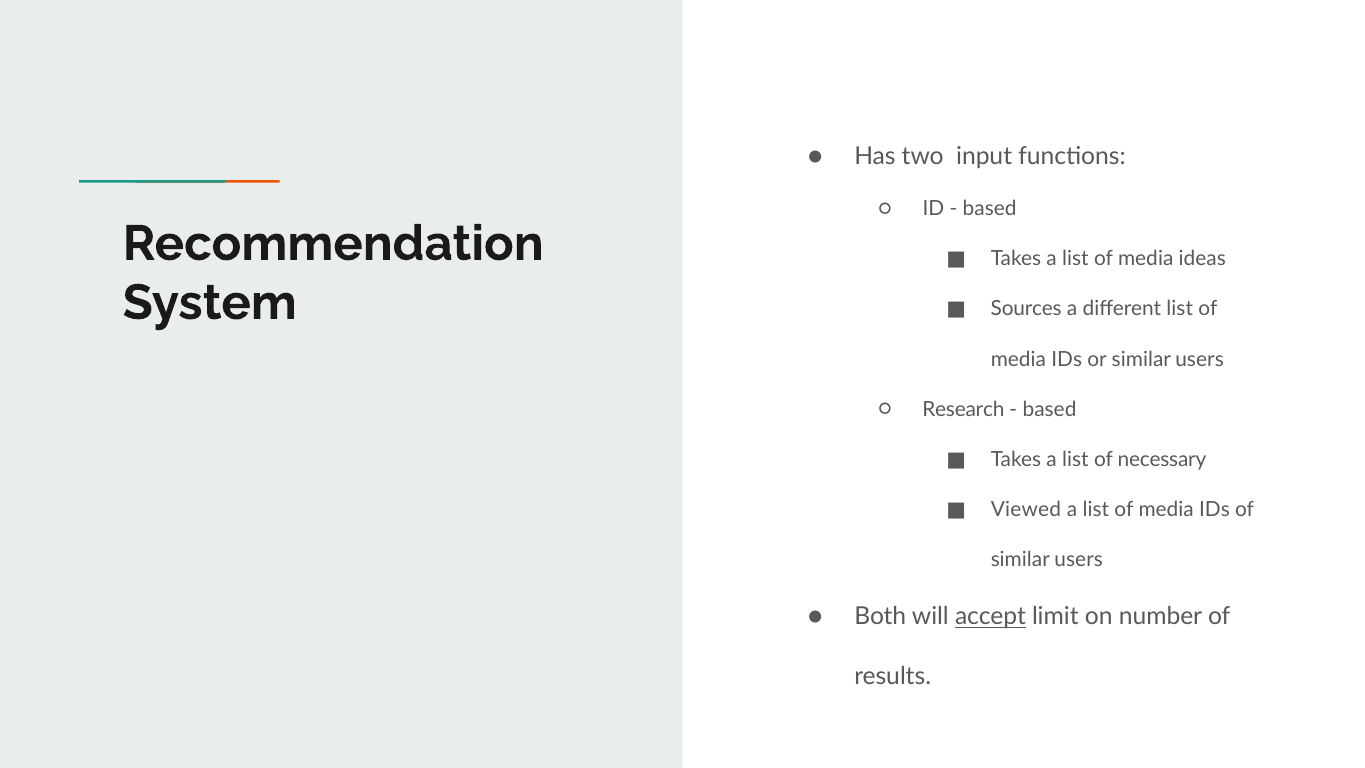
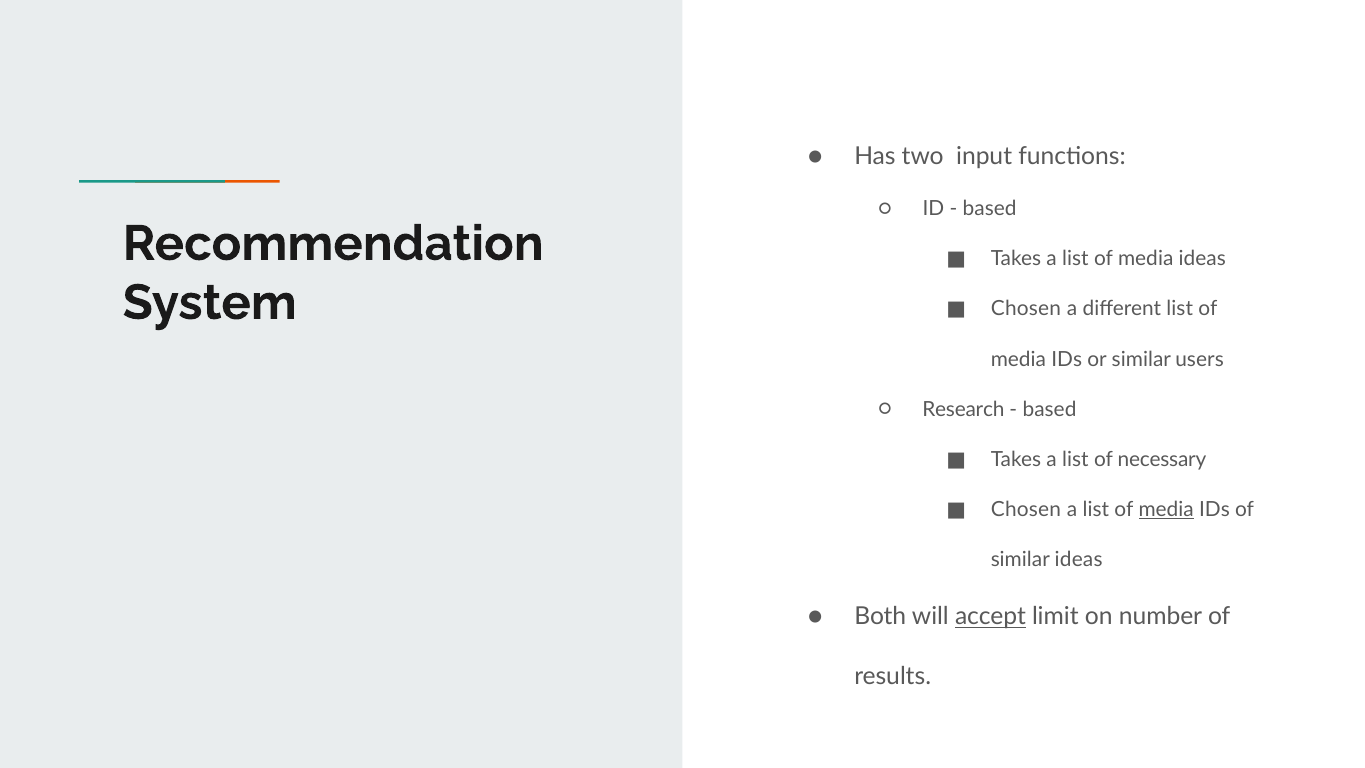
Sources at (1026, 309): Sources -> Chosen
Viewed at (1026, 509): Viewed -> Chosen
media at (1166, 509) underline: none -> present
users at (1079, 559): users -> ideas
